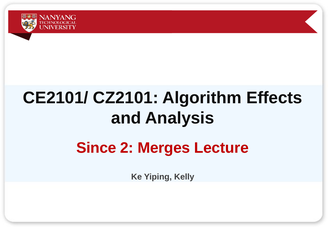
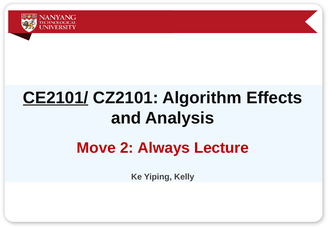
CE2101/ underline: none -> present
Since: Since -> Move
Merges: Merges -> Always
